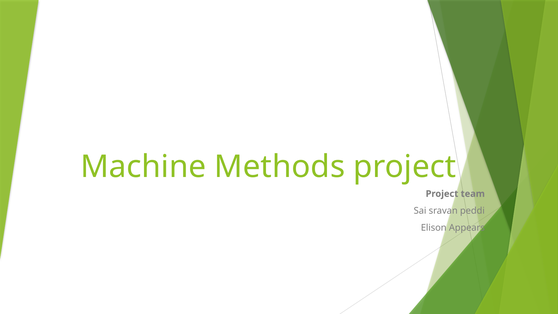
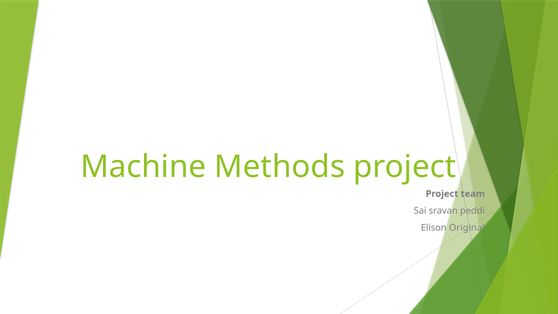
Appears: Appears -> Original
